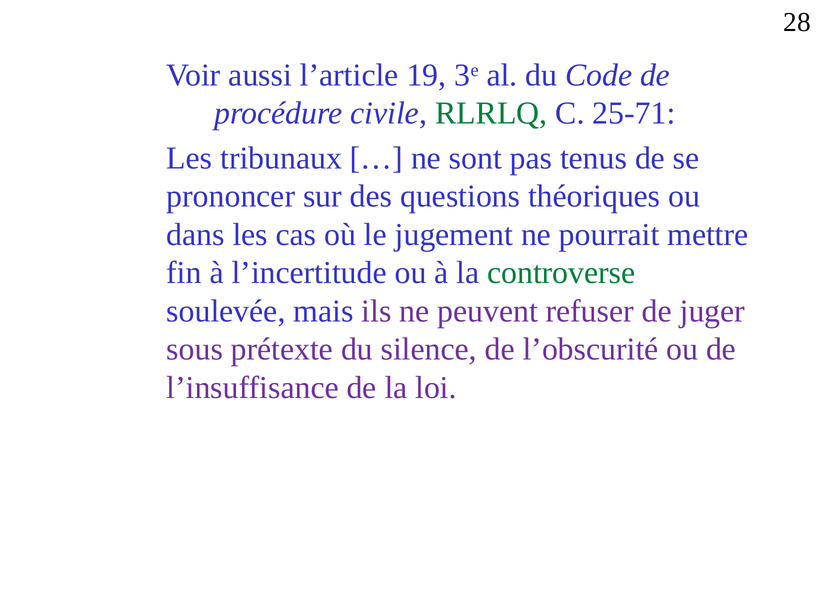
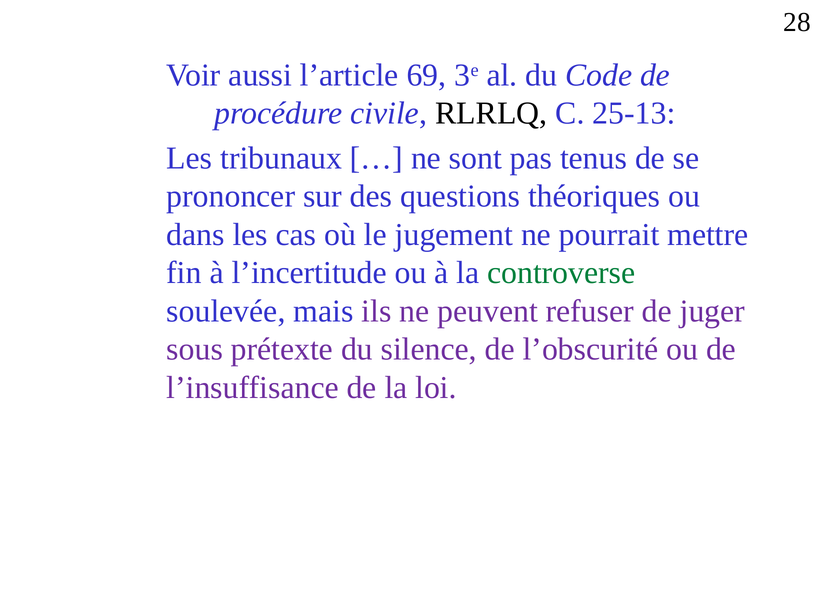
19: 19 -> 69
RLRLQ colour: green -> black
25-71: 25-71 -> 25-13
